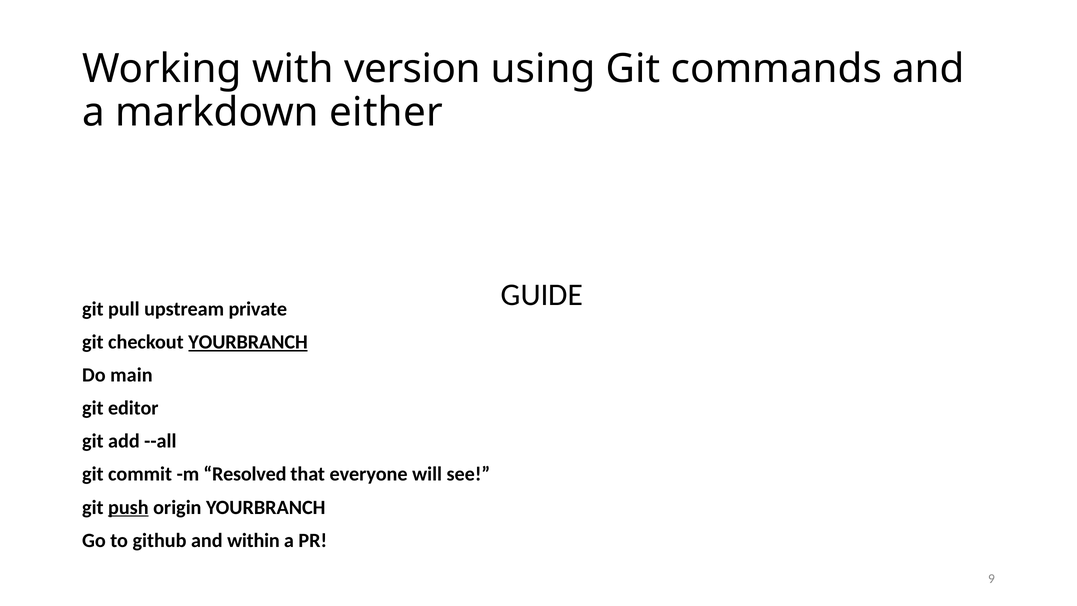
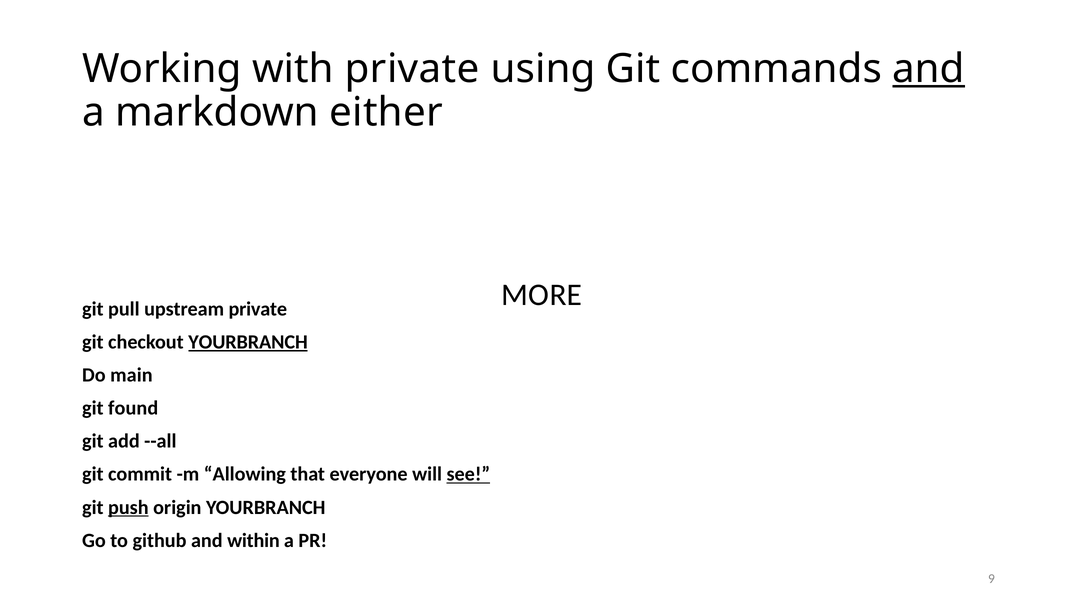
with version: version -> private
and at (929, 69) underline: none -> present
GUIDE: GUIDE -> MORE
editor: editor -> found
Resolved: Resolved -> Allowing
see underline: none -> present
